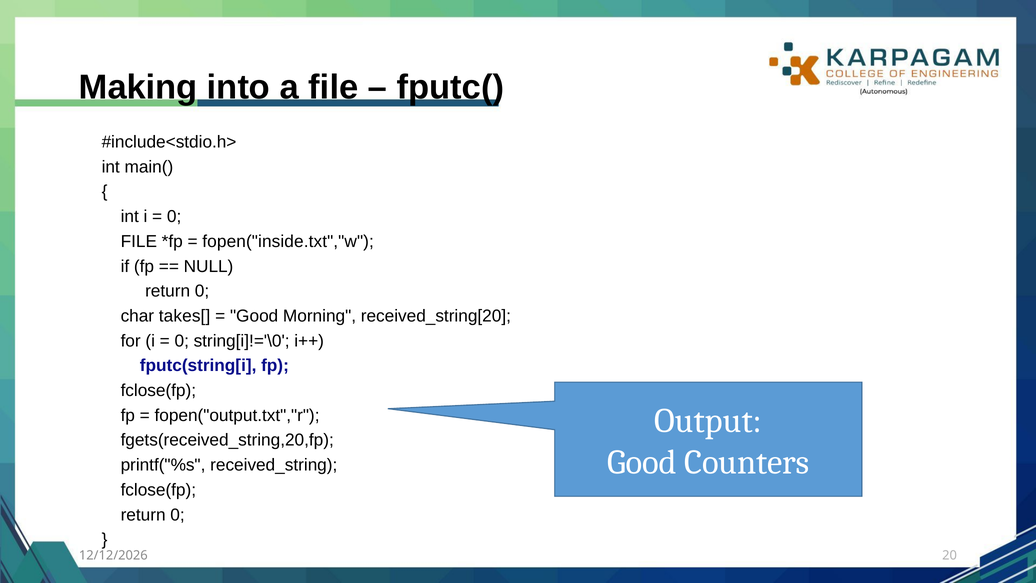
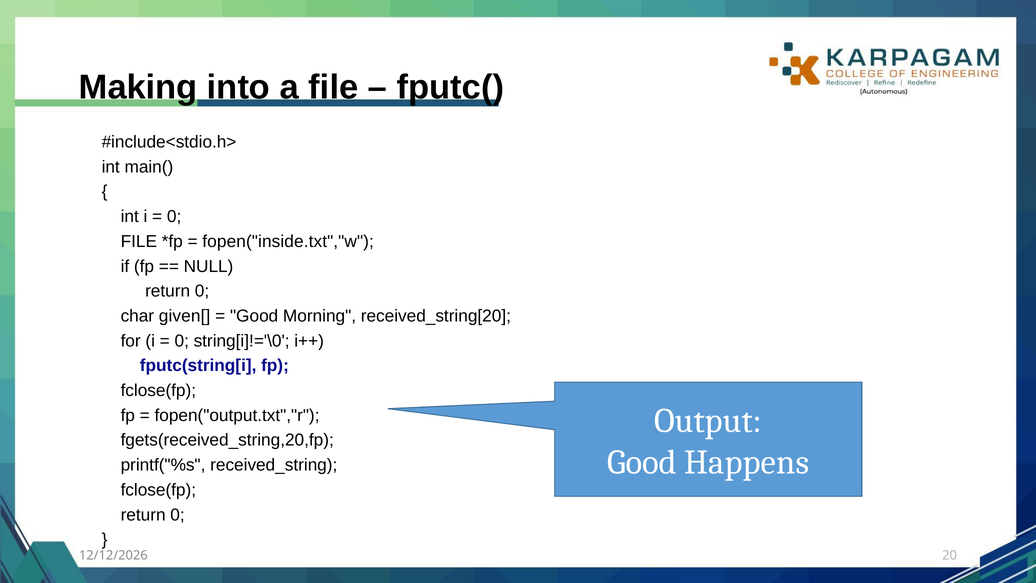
takes[: takes[ -> given[
Counters: Counters -> Happens
